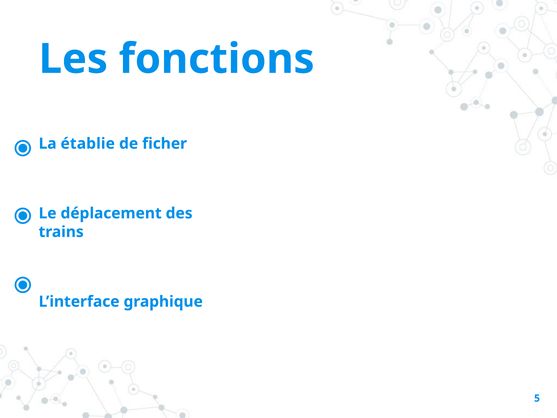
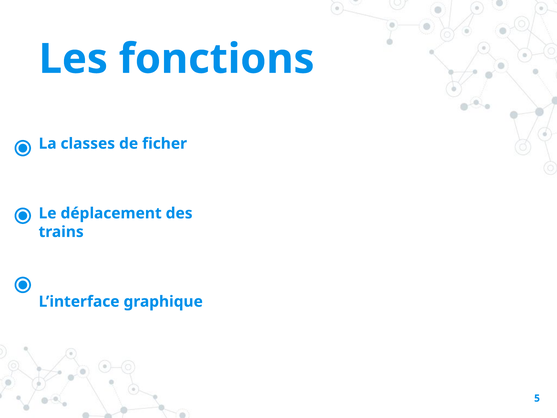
établie: établie -> classes
